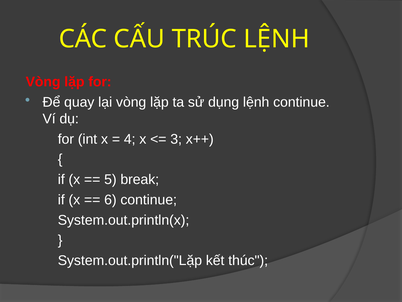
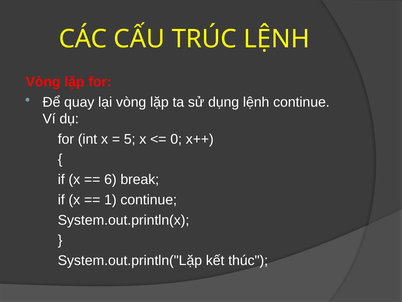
4: 4 -> 5
3: 3 -> 0
5: 5 -> 6
6: 6 -> 1
